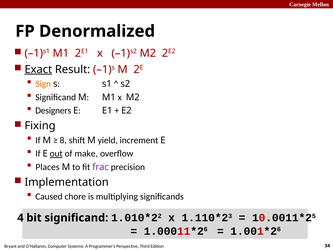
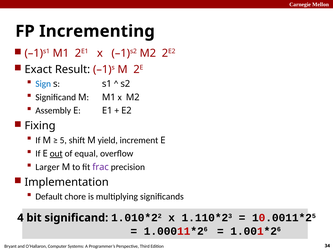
Denormalized: Denormalized -> Incrementing
Exact underline: present -> none
Sign colour: orange -> blue
Designers: Designers -> Assembly
8: 8 -> 5
make: make -> equal
Places: Places -> Larger
Caused: Caused -> Default
